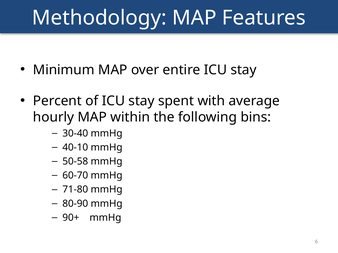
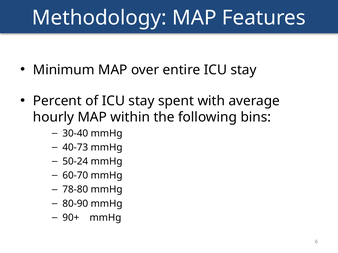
40-10: 40-10 -> 40-73
50-58: 50-58 -> 50-24
71-80: 71-80 -> 78-80
